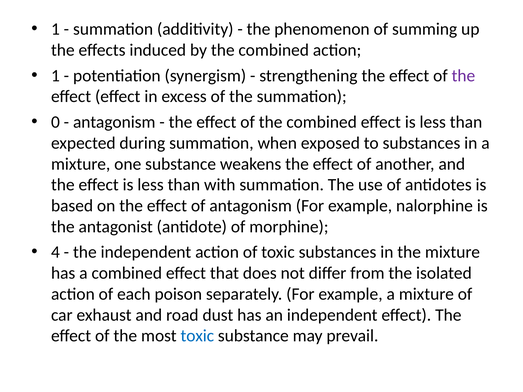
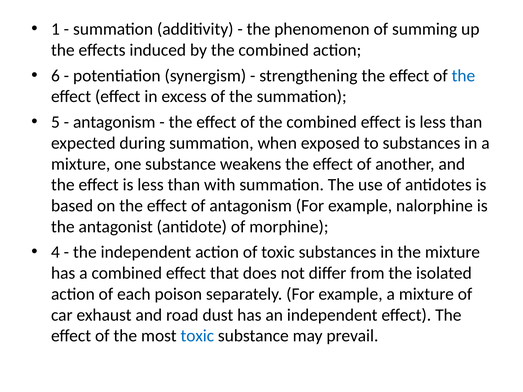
1 at (55, 76): 1 -> 6
the at (463, 76) colour: purple -> blue
0: 0 -> 5
